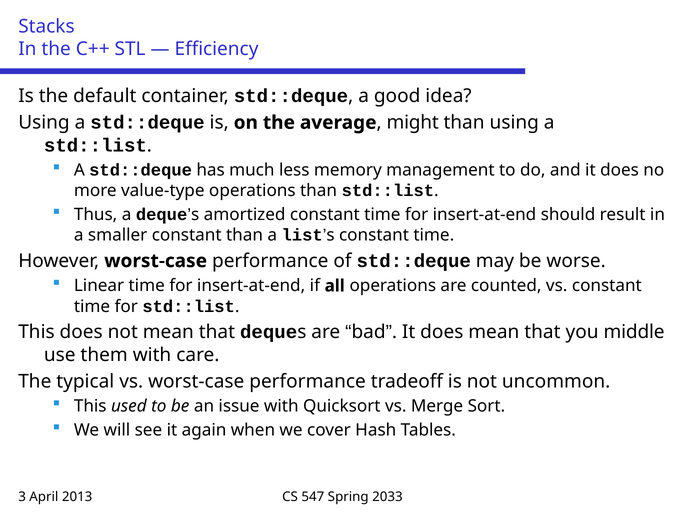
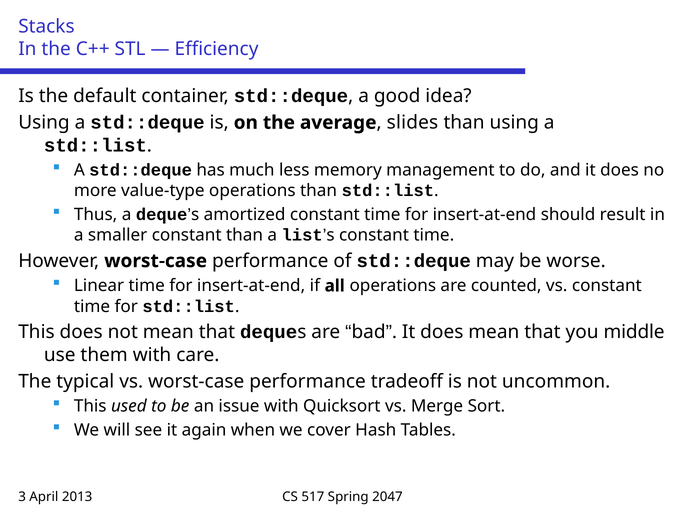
might: might -> slides
547: 547 -> 517
2033: 2033 -> 2047
